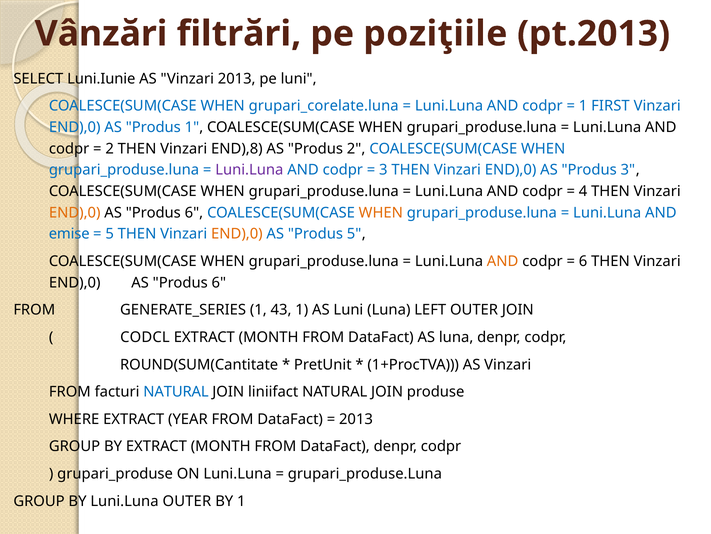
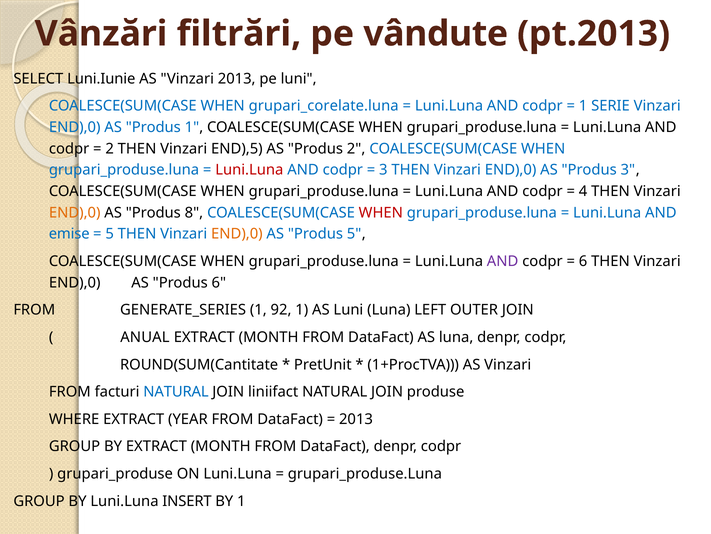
poziţiile: poziţiile -> vândute
FIRST: FIRST -> SERIE
END),8: END),8 -> END),5
Luni.Luna at (249, 170) colour: purple -> red
6 at (194, 212): 6 -> 8
WHEN at (381, 212) colour: orange -> red
AND at (503, 261) colour: orange -> purple
43: 43 -> 92
CODCL: CODCL -> ANUAL
Luni.Luna OUTER: OUTER -> INSERT
